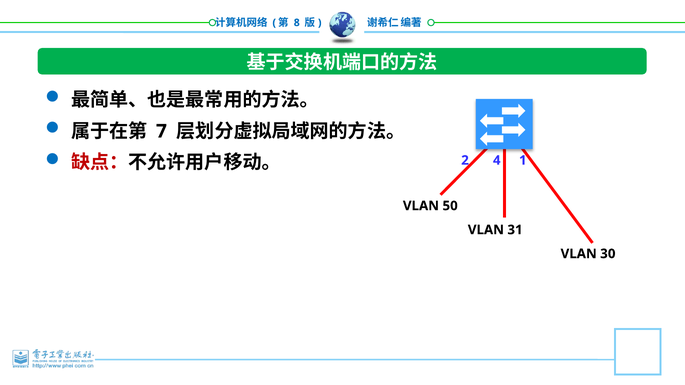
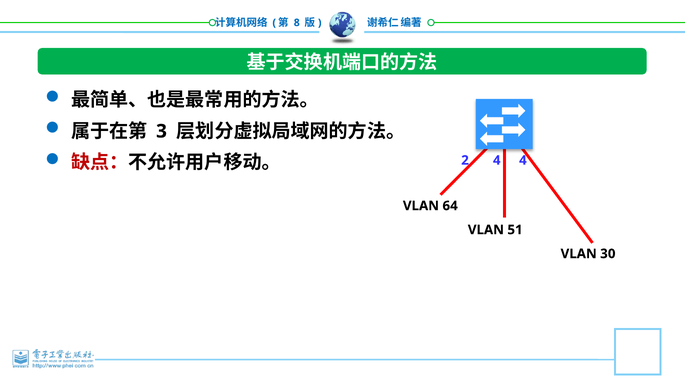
7: 7 -> 3
4 1: 1 -> 4
50: 50 -> 64
31: 31 -> 51
